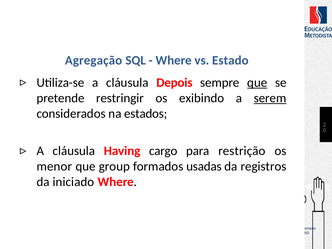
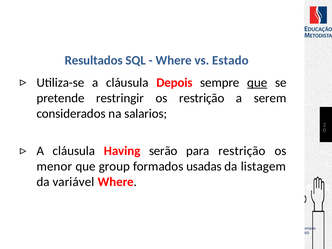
Agregação: Agregação -> Resultados
os exibindo: exibindo -> restrição
serem underline: present -> none
estados: estados -> salarios
cargo: cargo -> serão
registros: registros -> listagem
iniciado: iniciado -> variável
